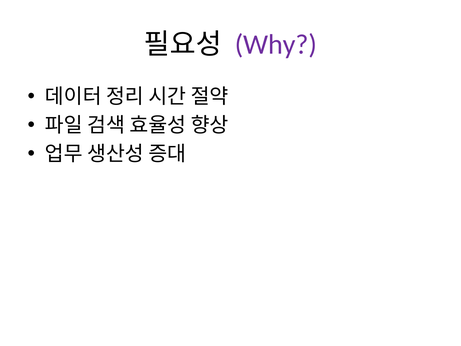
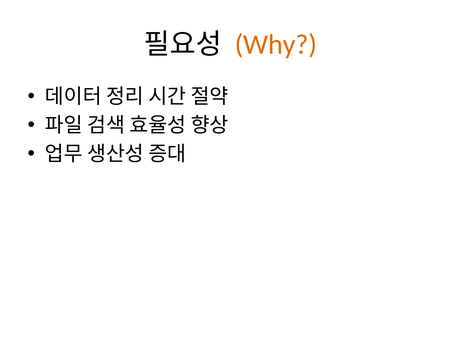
Why colour: purple -> orange
